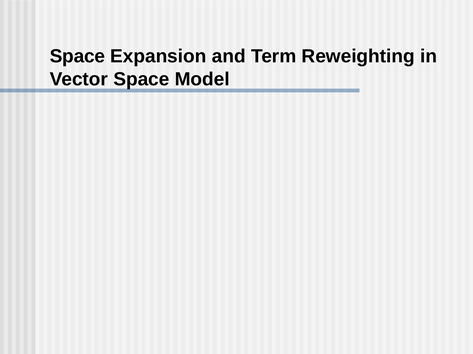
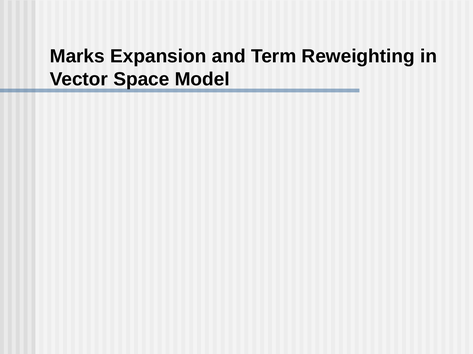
Space at (77, 56): Space -> Marks
